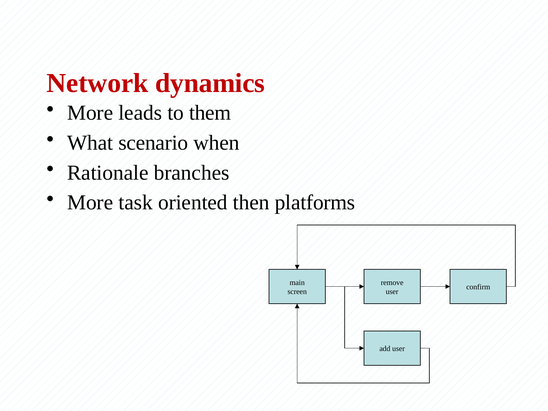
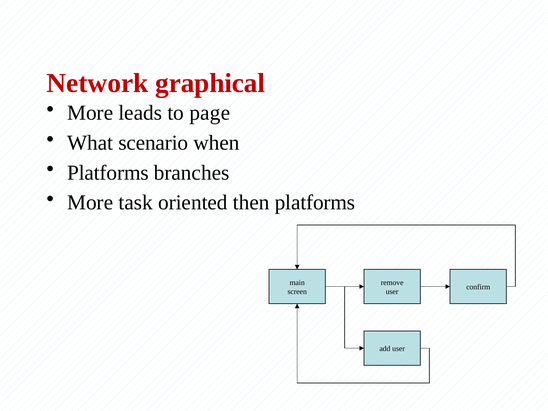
dynamics: dynamics -> graphical
them: them -> page
Rationale at (108, 173): Rationale -> Platforms
